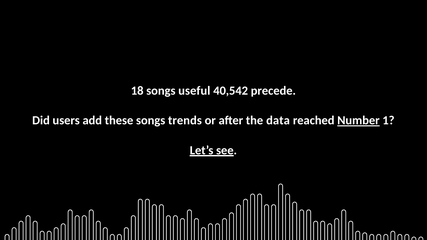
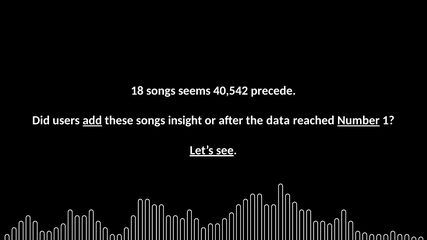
useful: useful -> seems
add underline: none -> present
trends: trends -> insight
